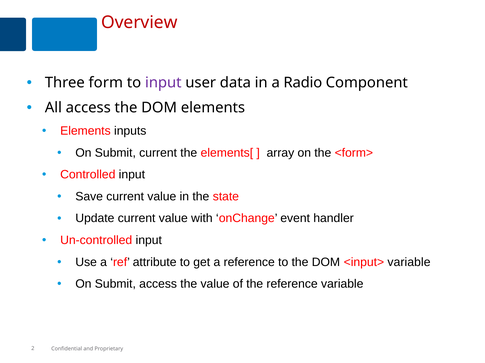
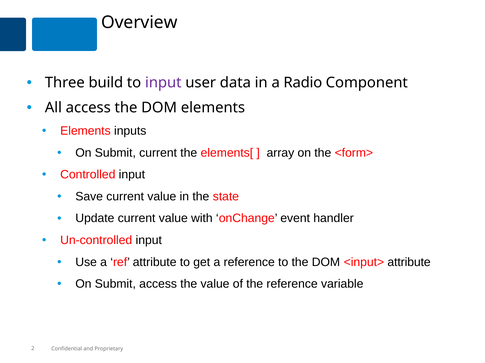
Overview colour: red -> black
form: form -> build
<input> variable: variable -> attribute
